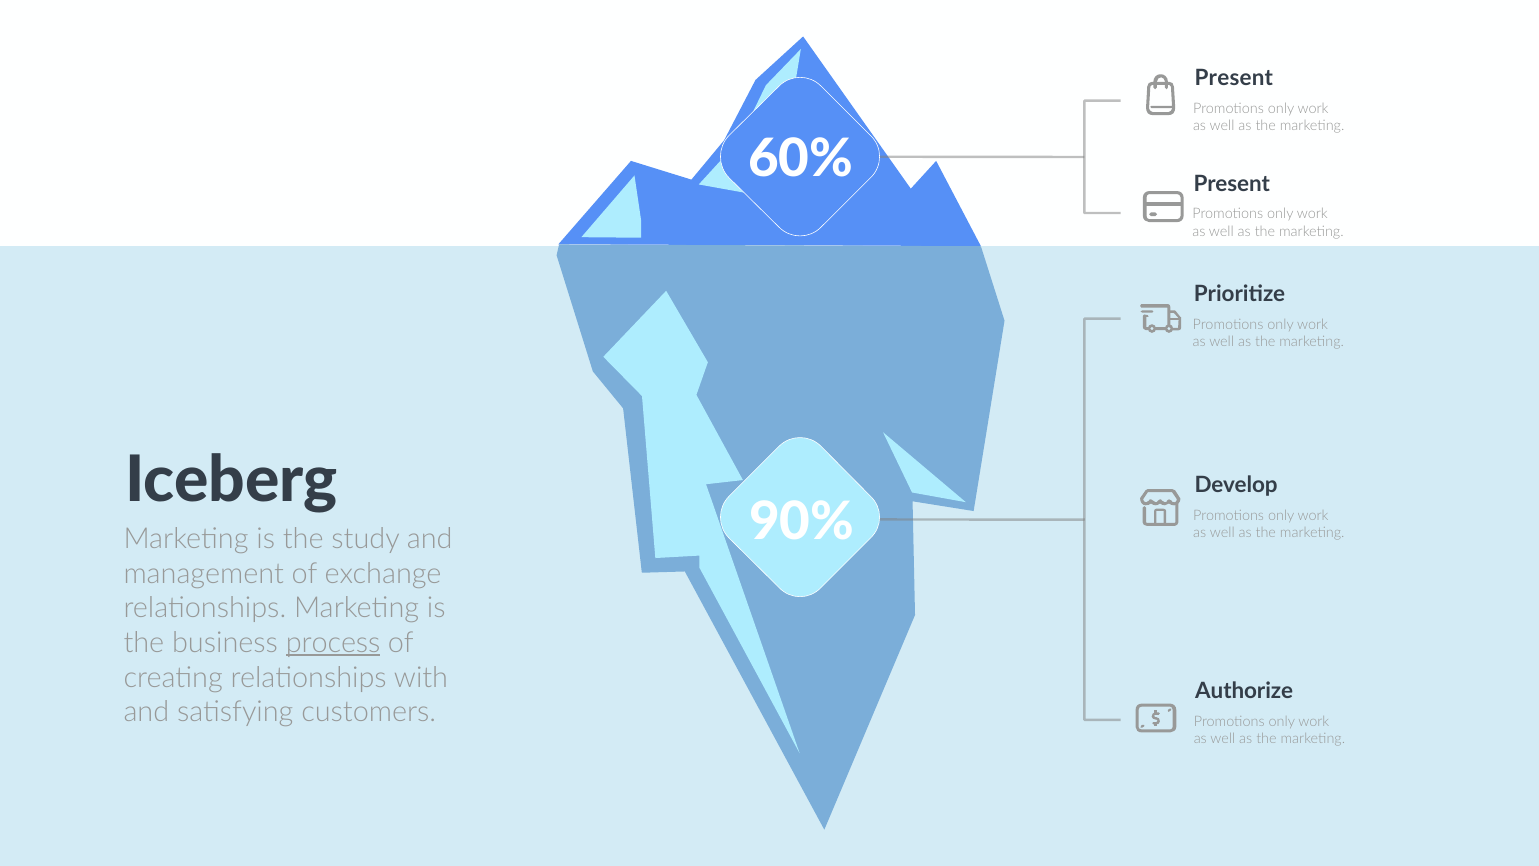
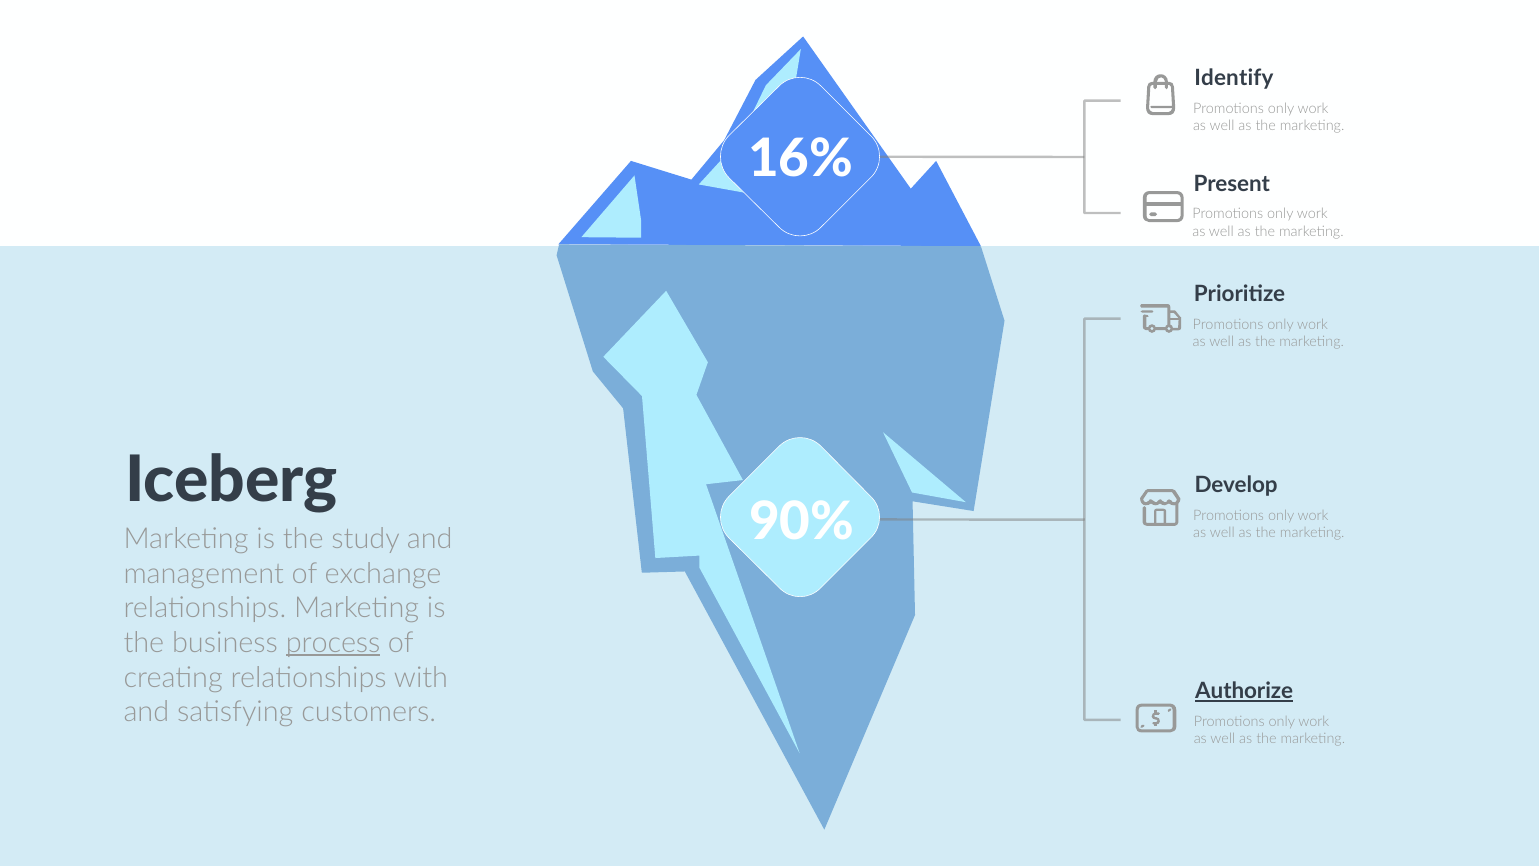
Present at (1234, 78): Present -> Identify
60%: 60% -> 16%
Authorize underline: none -> present
